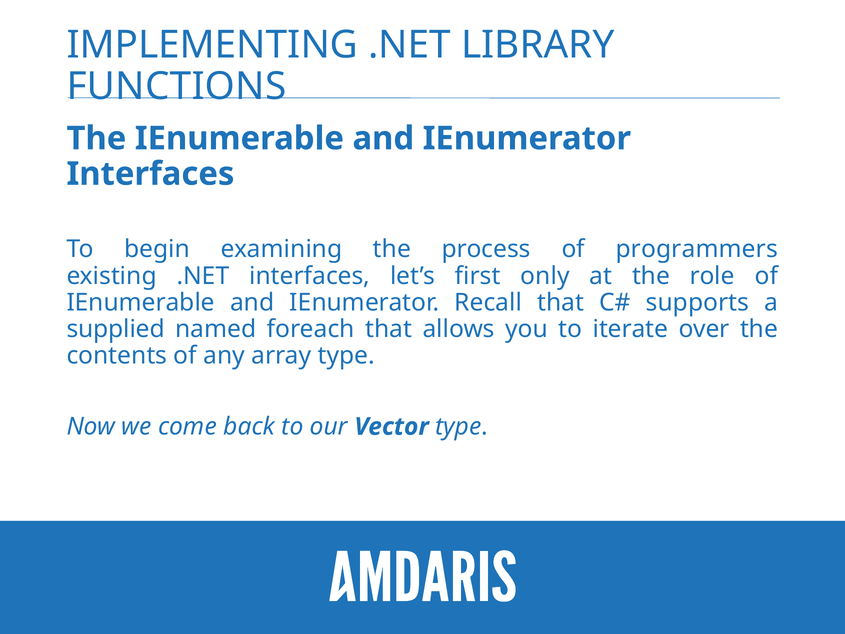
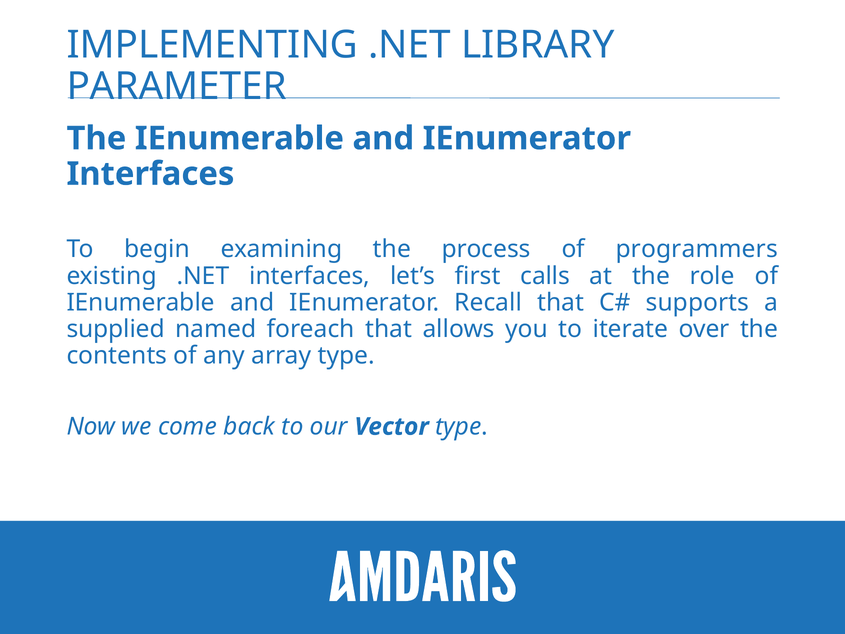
FUNCTIONS: FUNCTIONS -> PARAMETER
only: only -> calls
